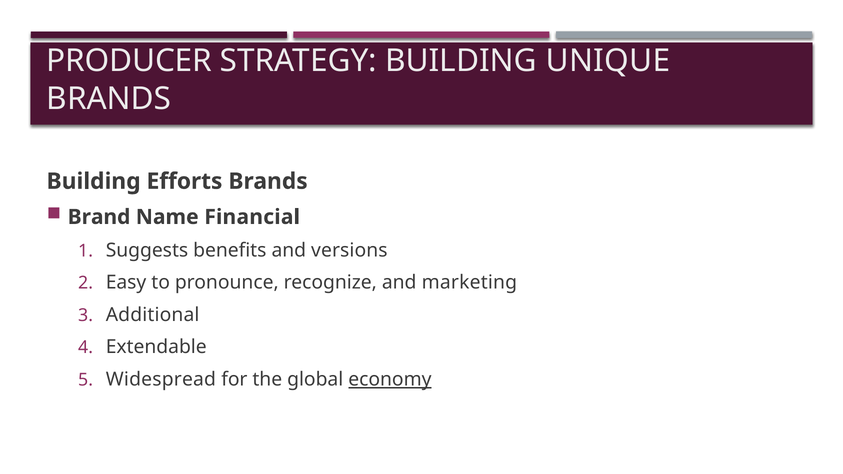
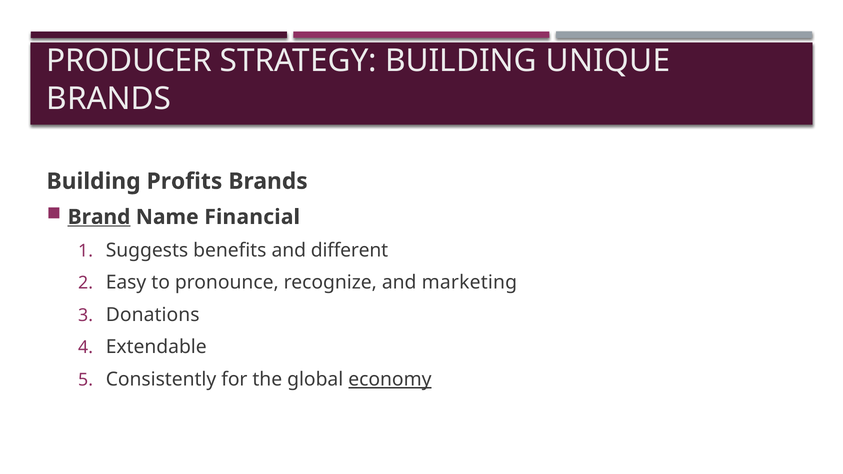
Efforts: Efforts -> Profits
Brand underline: none -> present
versions: versions -> different
Additional: Additional -> Donations
Widespread: Widespread -> Consistently
